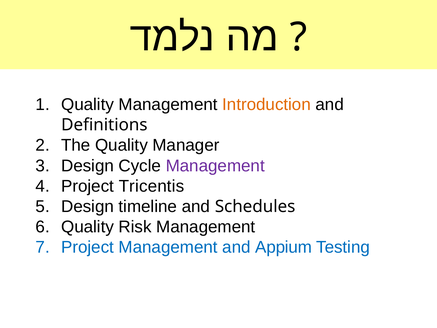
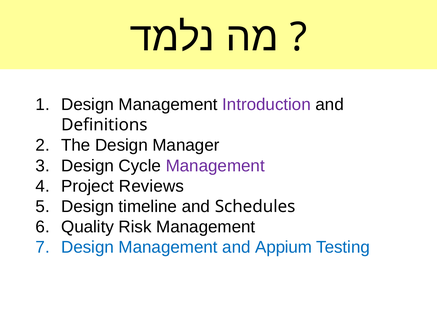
Quality at (88, 105): Quality -> Design
Introduction colour: orange -> purple
The Quality: Quality -> Design
Tricentis: Tricentis -> Reviews
Project at (88, 247): Project -> Design
